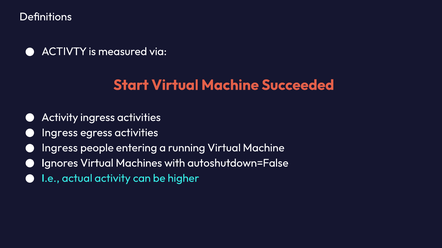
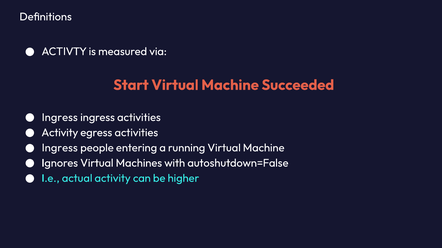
Activity at (60, 118): Activity -> Ingress
Ingress at (60, 133): Ingress -> Activity
